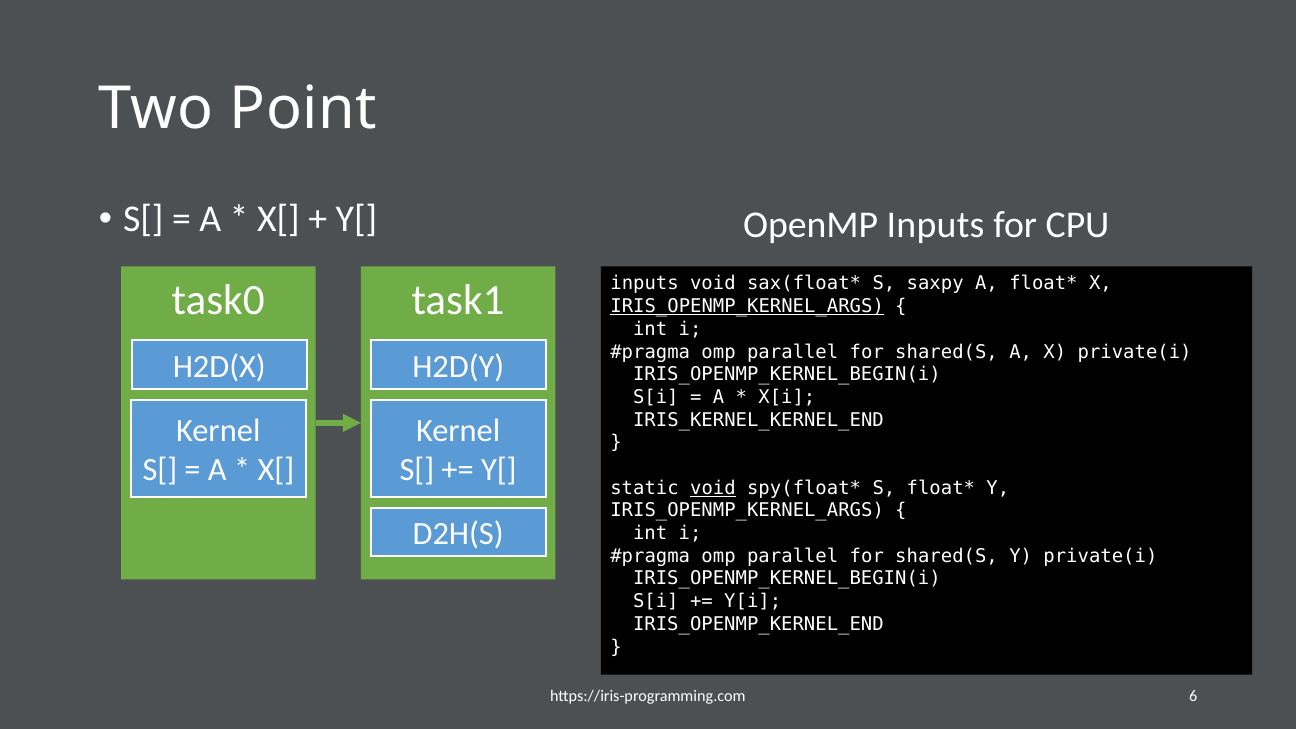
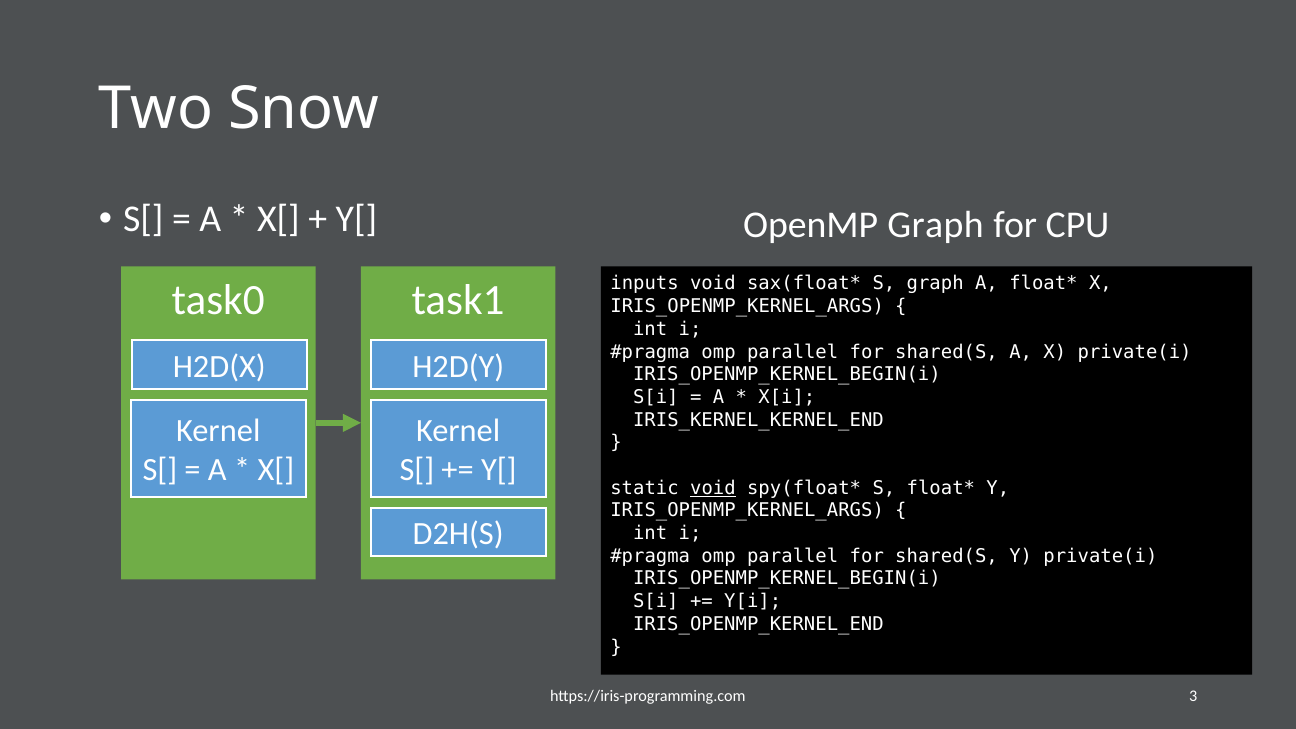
Point: Point -> Snow
OpenMP Inputs: Inputs -> Graph
S saxpy: saxpy -> graph
IRIS_OPENMP_KERNEL_ARGS at (747, 306) underline: present -> none
6: 6 -> 3
